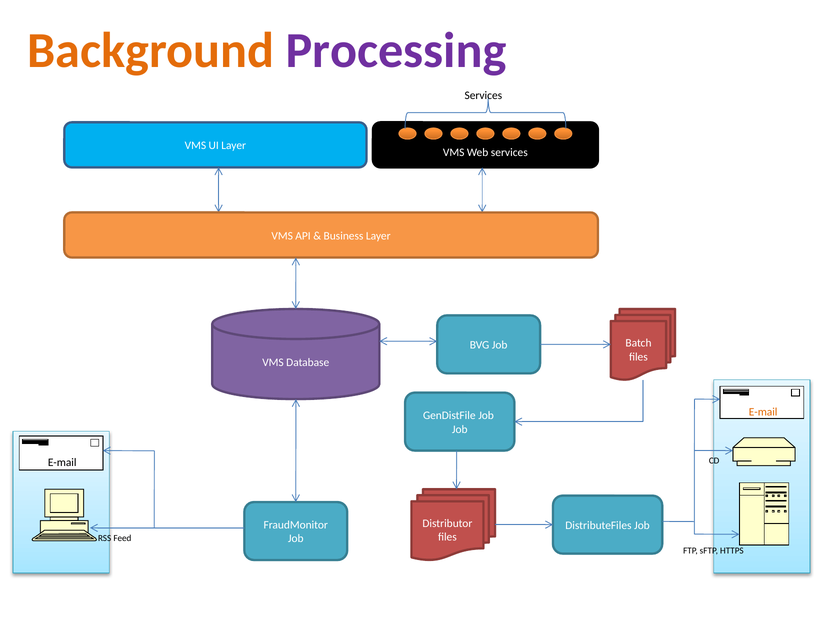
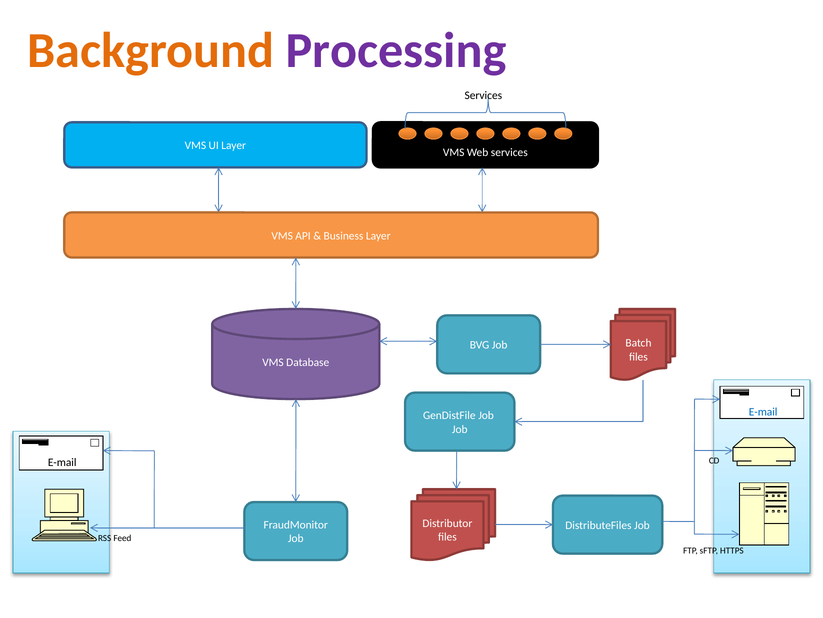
E-mail at (763, 411) colour: orange -> blue
